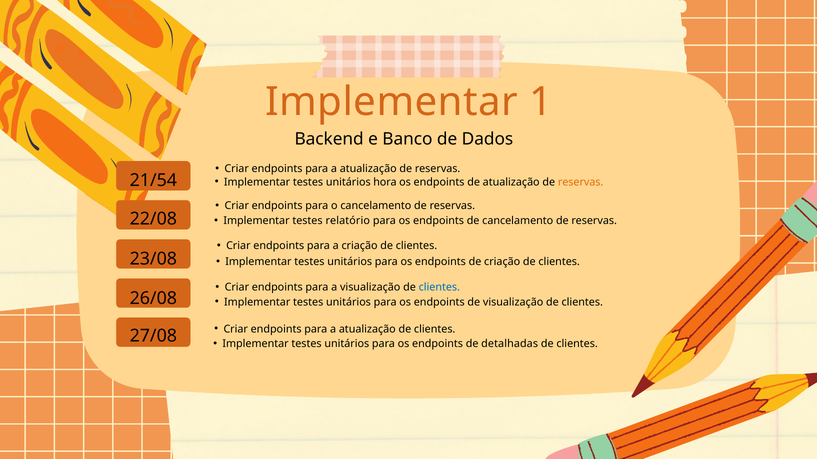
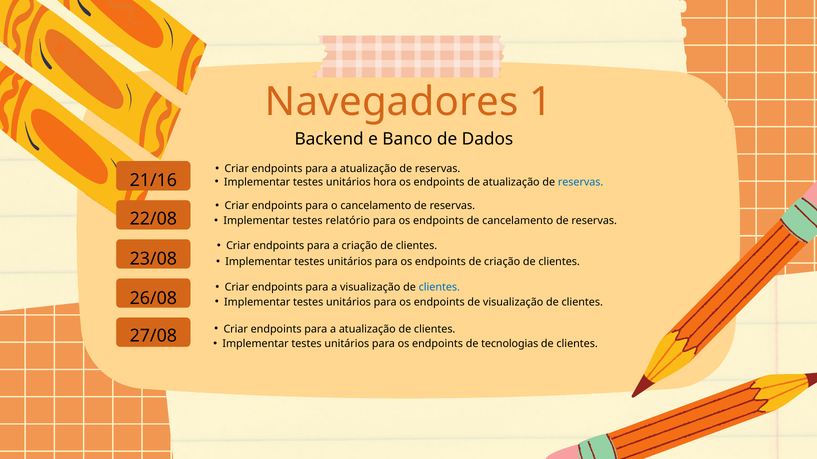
Implementar at (392, 102): Implementar -> Navegadores
21/54: 21/54 -> 21/16
reservas at (581, 182) colour: orange -> blue
detalhadas: detalhadas -> tecnologias
